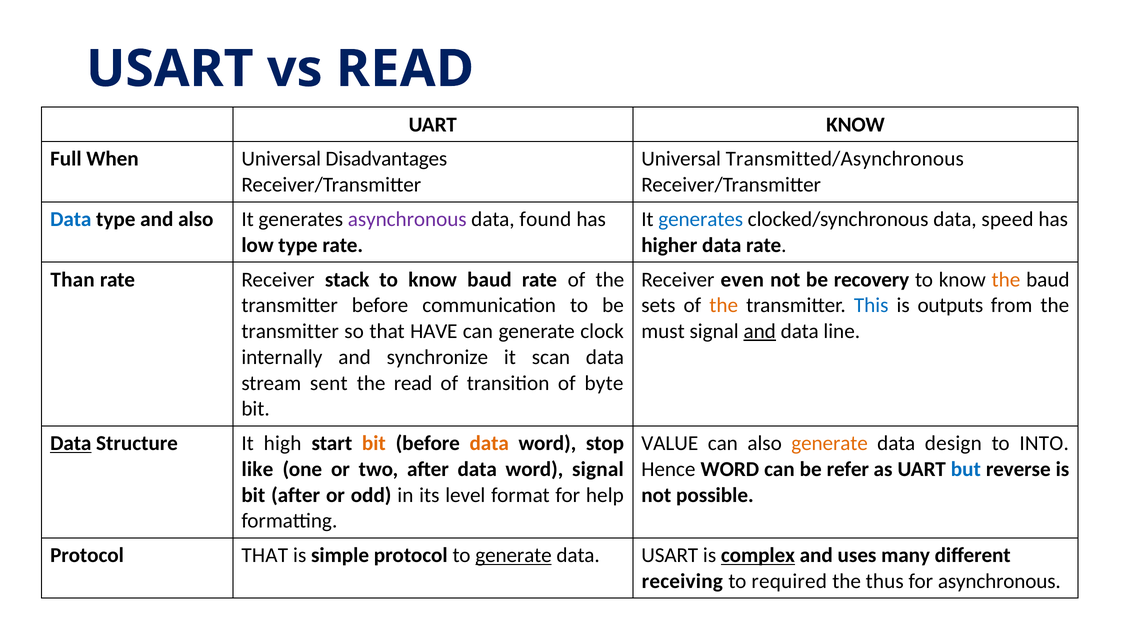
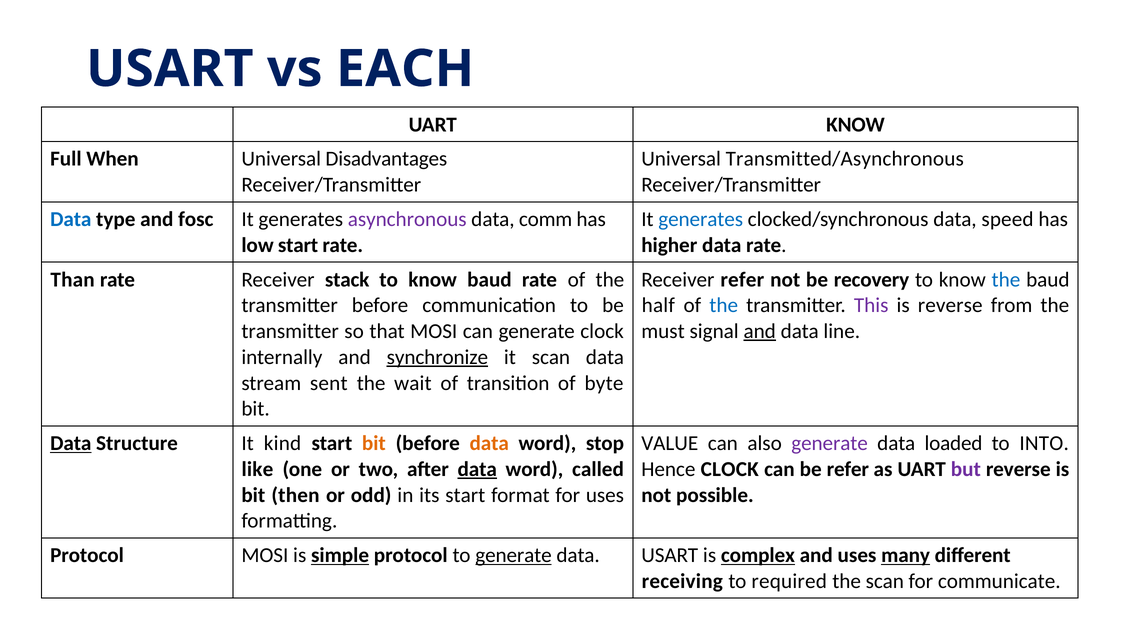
vs READ: READ -> EACH
and also: also -> fosc
found: found -> comm
low type: type -> start
Receiver even: even -> refer
the at (1006, 279) colour: orange -> blue
sets: sets -> half
the at (724, 305) colour: orange -> blue
This colour: blue -> purple
is outputs: outputs -> reverse
that HAVE: HAVE -> MOSI
synchronize underline: none -> present
the read: read -> wait
high: high -> kind
generate at (830, 443) colour: orange -> purple
design: design -> loaded
data at (477, 469) underline: none -> present
word signal: signal -> called
Hence WORD: WORD -> CLOCK
but colour: blue -> purple
bit after: after -> then
its level: level -> start
for help: help -> uses
Protocol THAT: THAT -> MOSI
simple underline: none -> present
many underline: none -> present
the thus: thus -> scan
for asynchronous: asynchronous -> communicate
